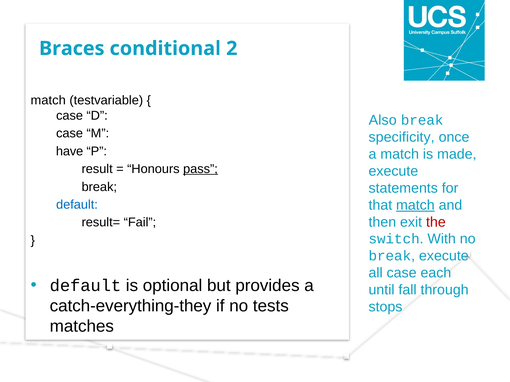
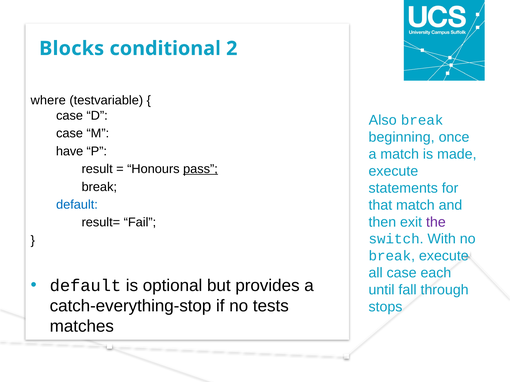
Braces: Braces -> Blocks
match at (48, 100): match -> where
specificity: specificity -> beginning
match at (415, 205) underline: present -> none
the colour: red -> purple
catch-everything-they: catch-everything-they -> catch-everything-stop
